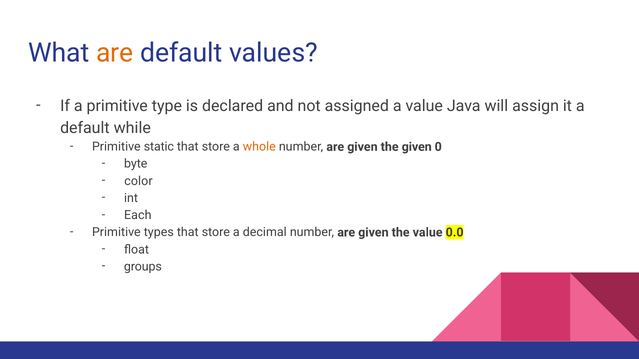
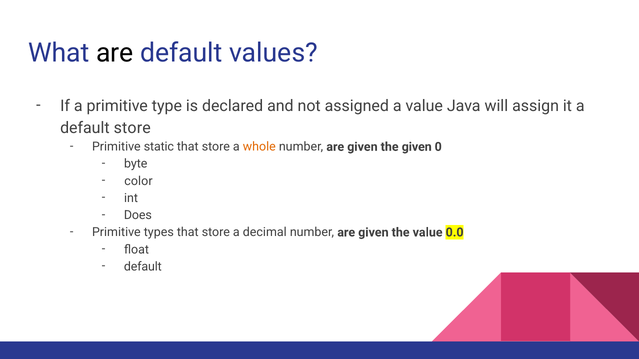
are at (115, 53) colour: orange -> black
default while: while -> store
Each: Each -> Does
groups at (143, 267): groups -> default
